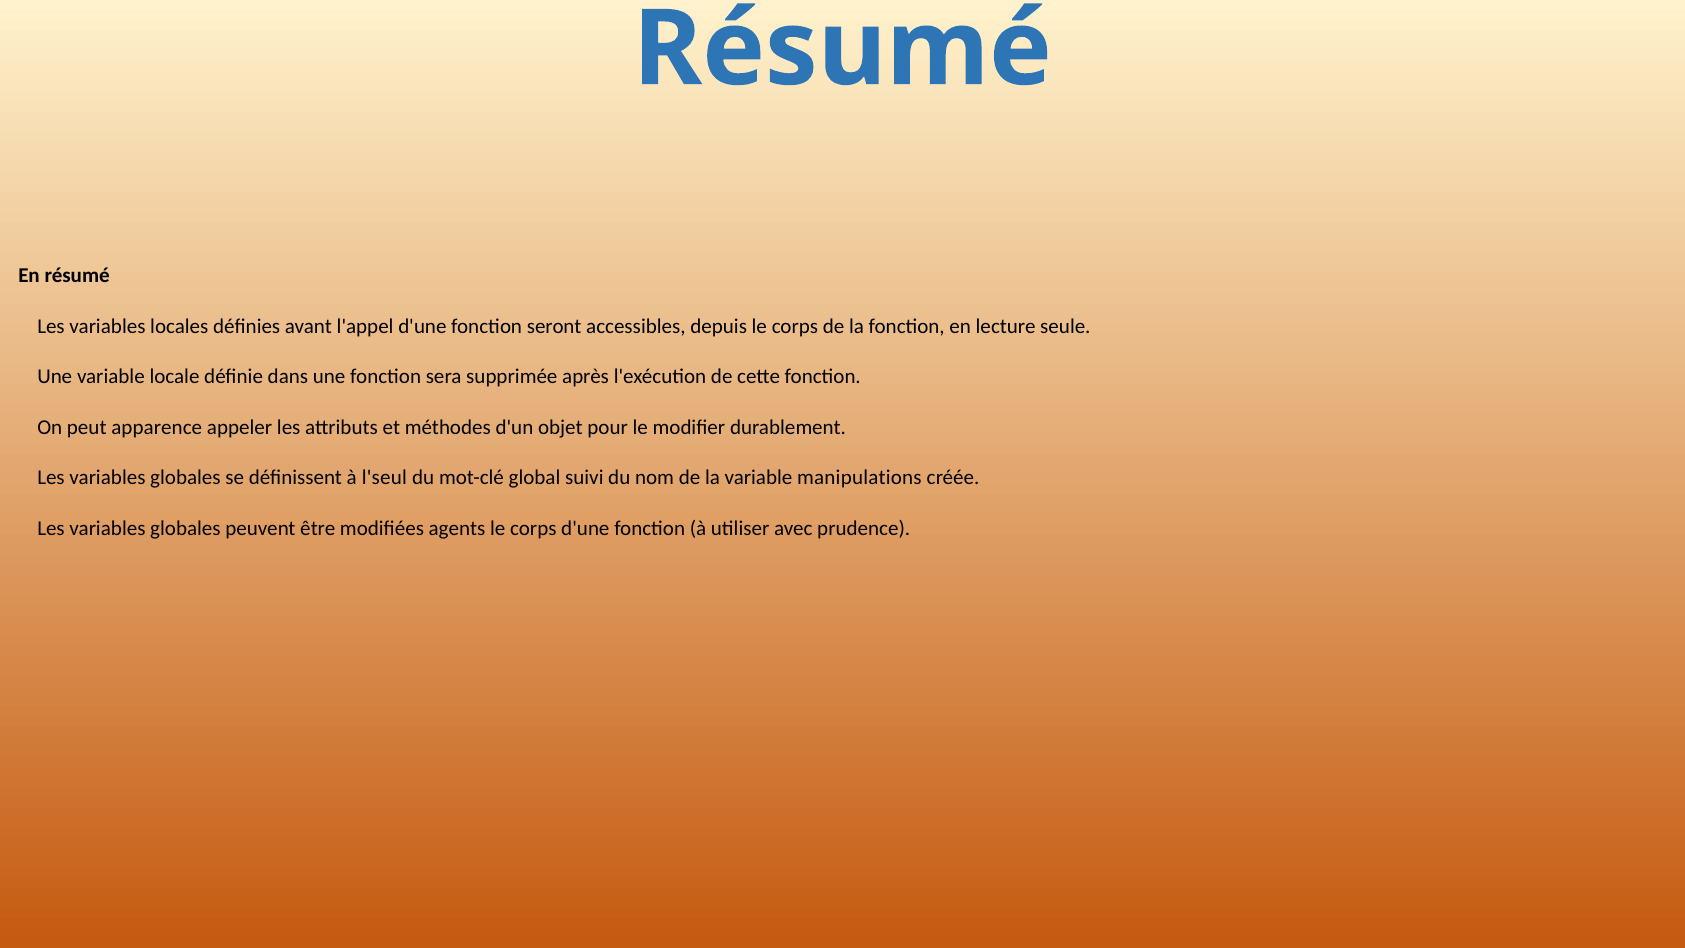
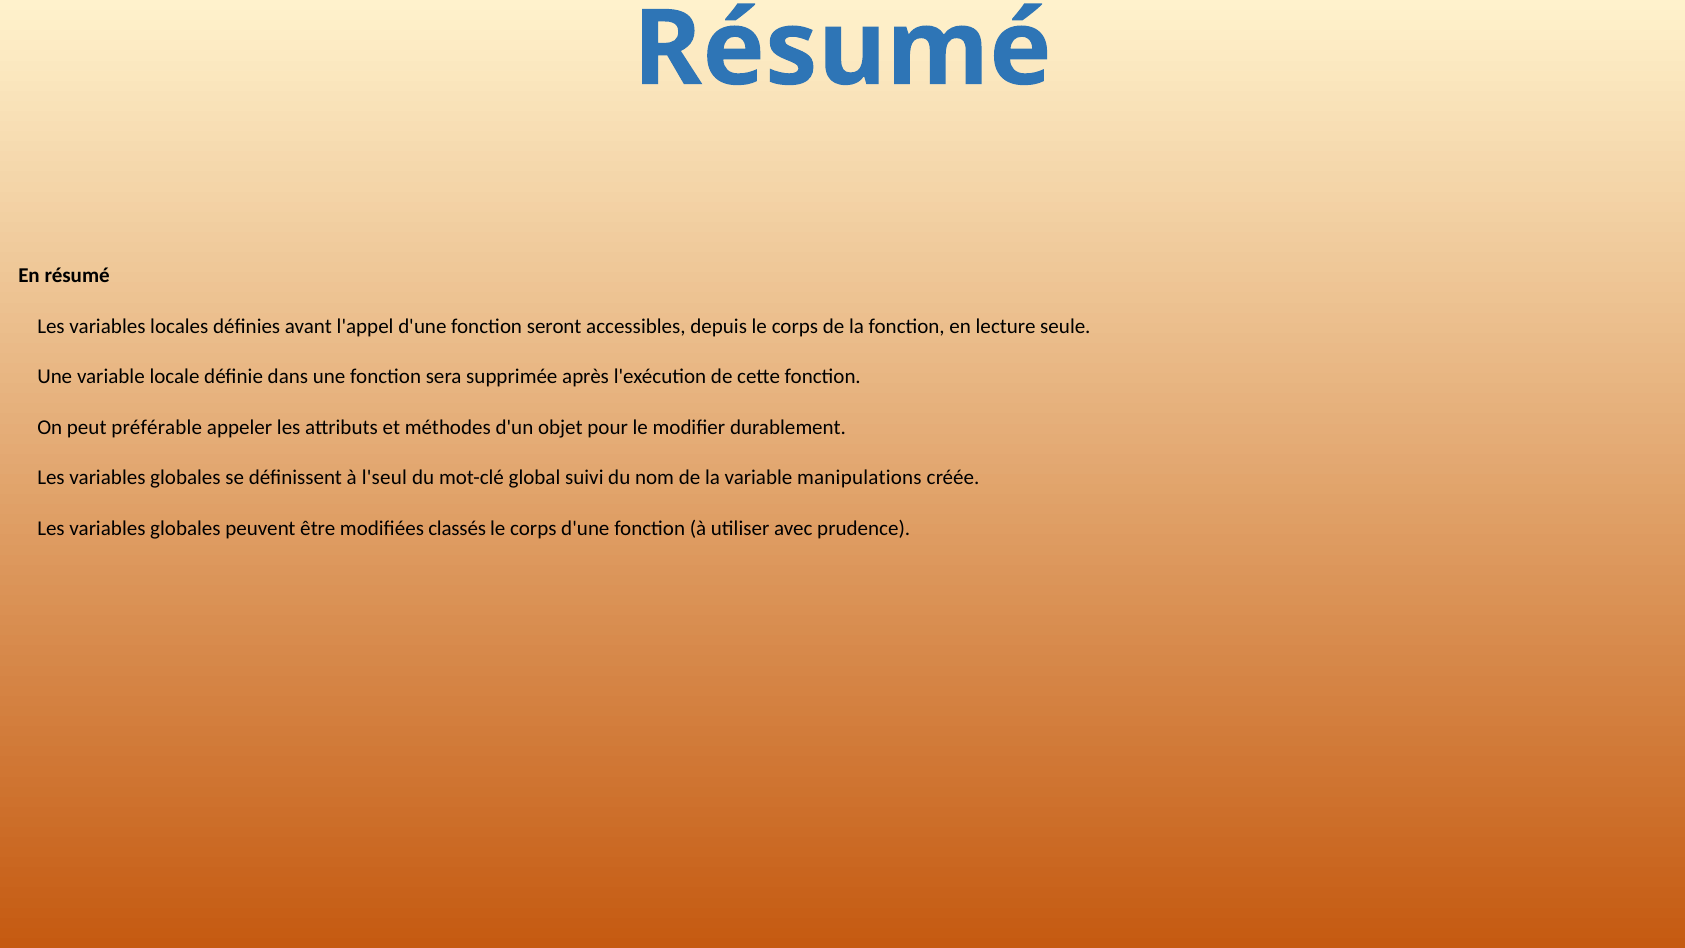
apparence: apparence -> préférable
agents: agents -> classés
